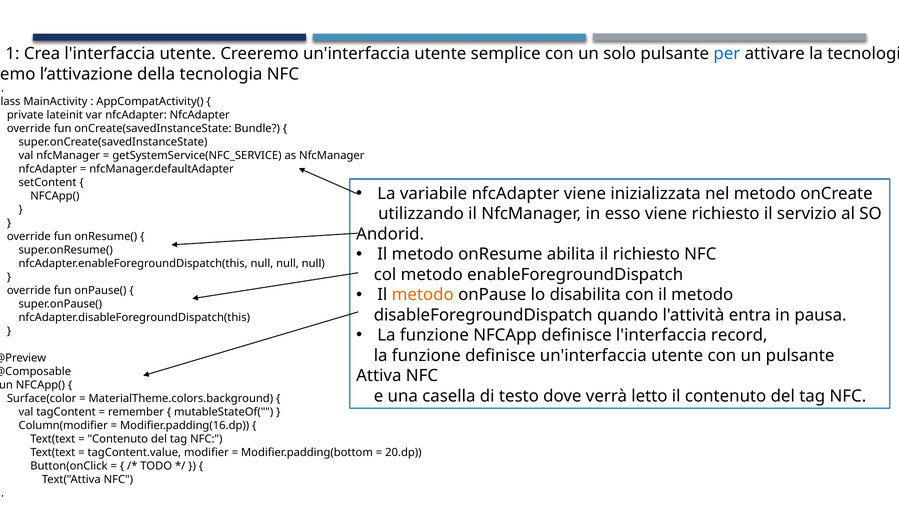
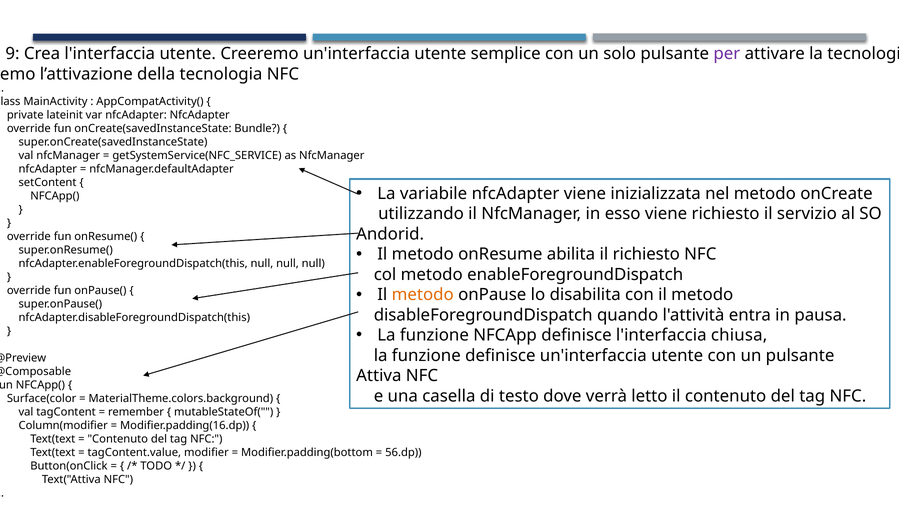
1: 1 -> 9
per colour: blue -> purple
record: record -> chiusa
20.dp: 20.dp -> 56.dp
